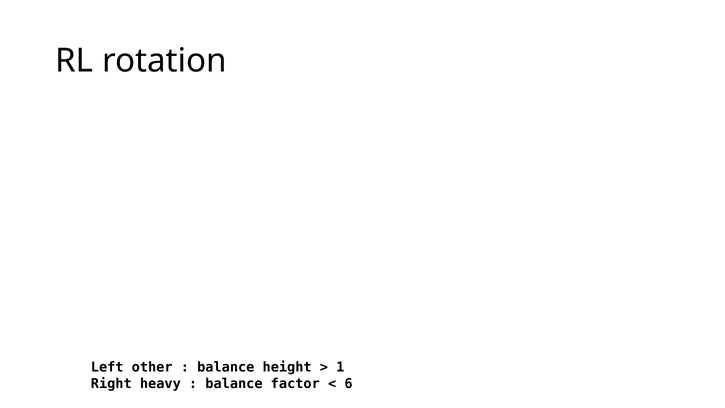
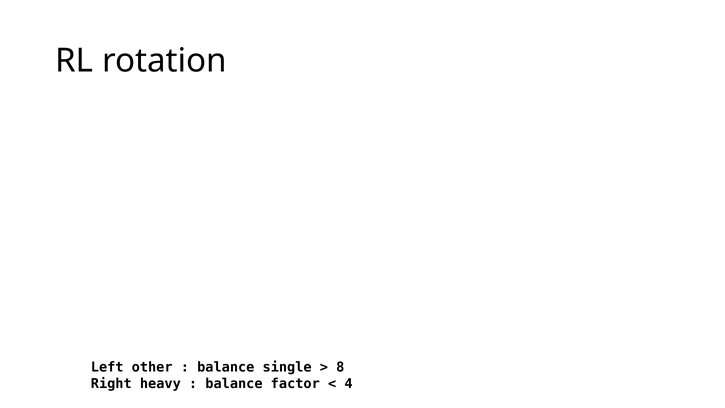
height: height -> single
1: 1 -> 8
6: 6 -> 4
